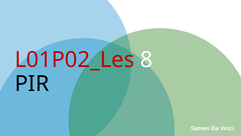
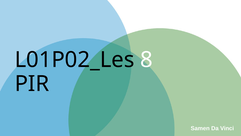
L01P02_Les colour: red -> black
